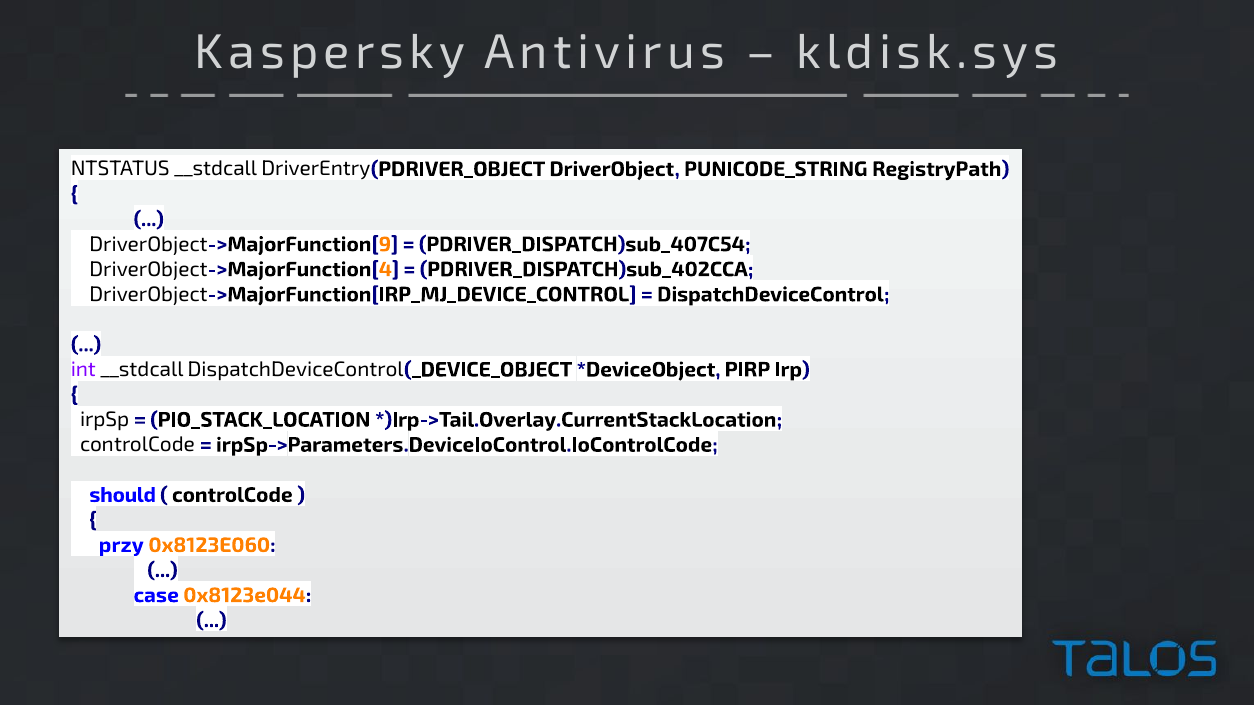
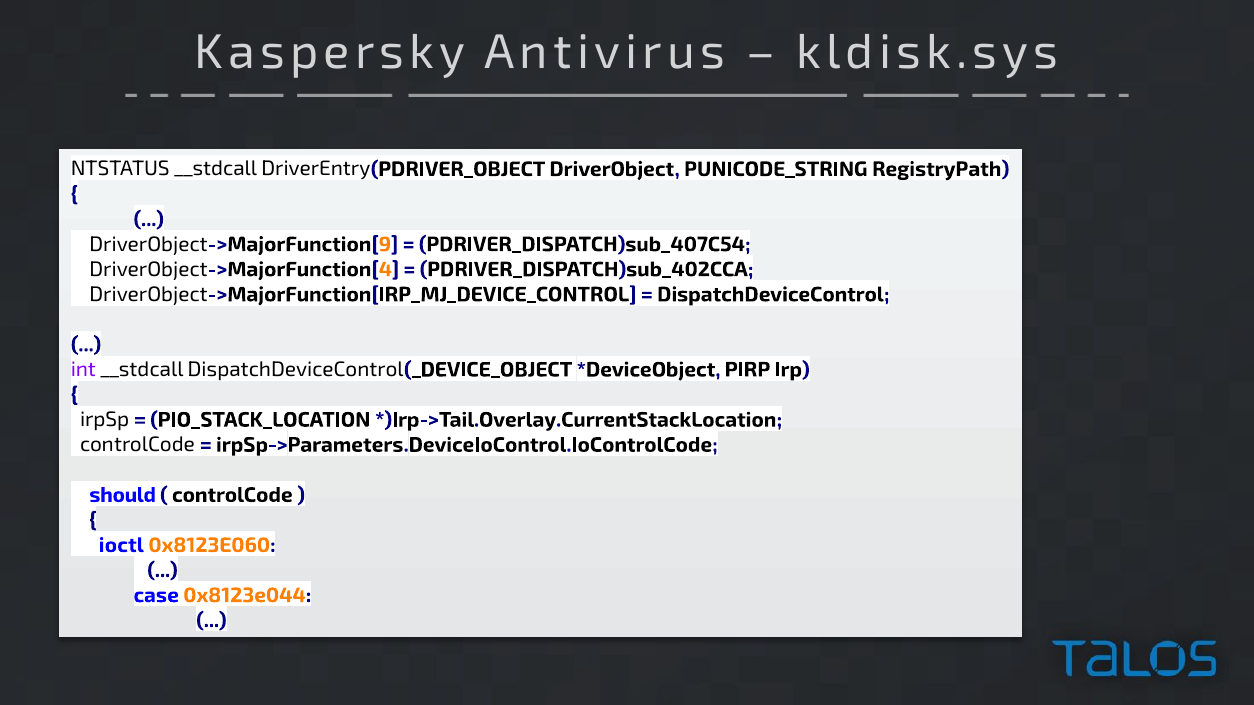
przy: przy -> ioctl
